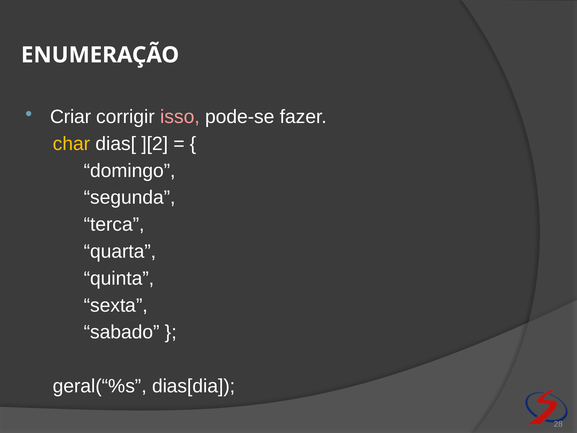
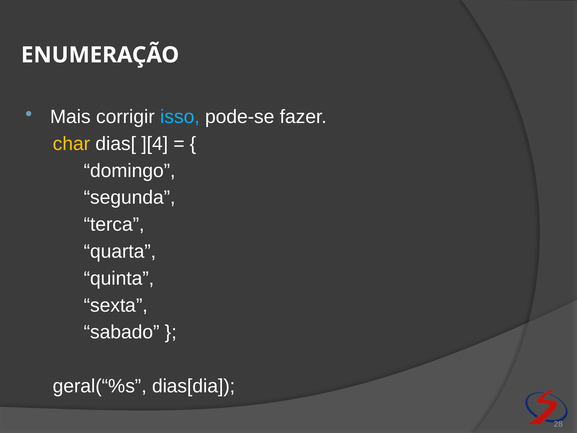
Criar: Criar -> Mais
isso colour: pink -> light blue
][2: ][2 -> ][4
